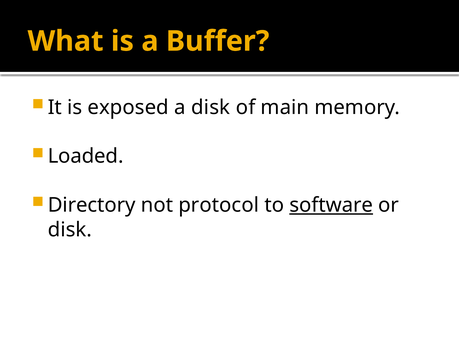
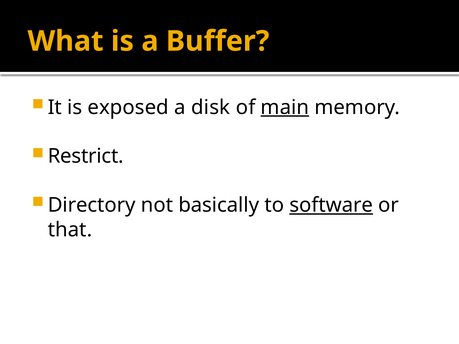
main underline: none -> present
Loaded: Loaded -> Restrict
protocol: protocol -> basically
disk at (70, 230): disk -> that
